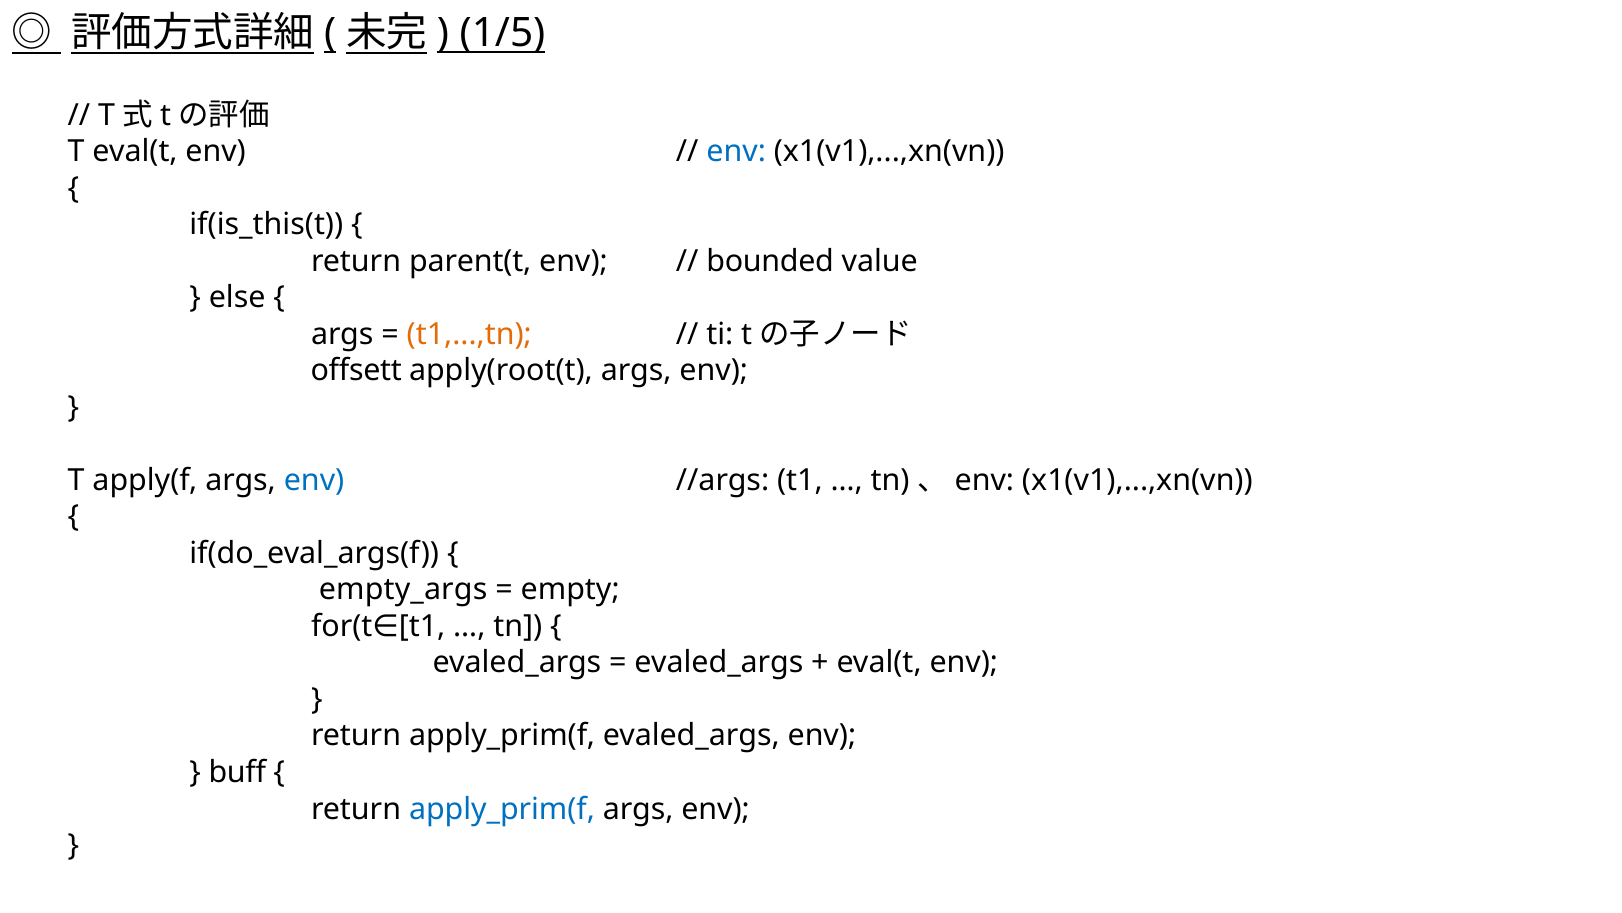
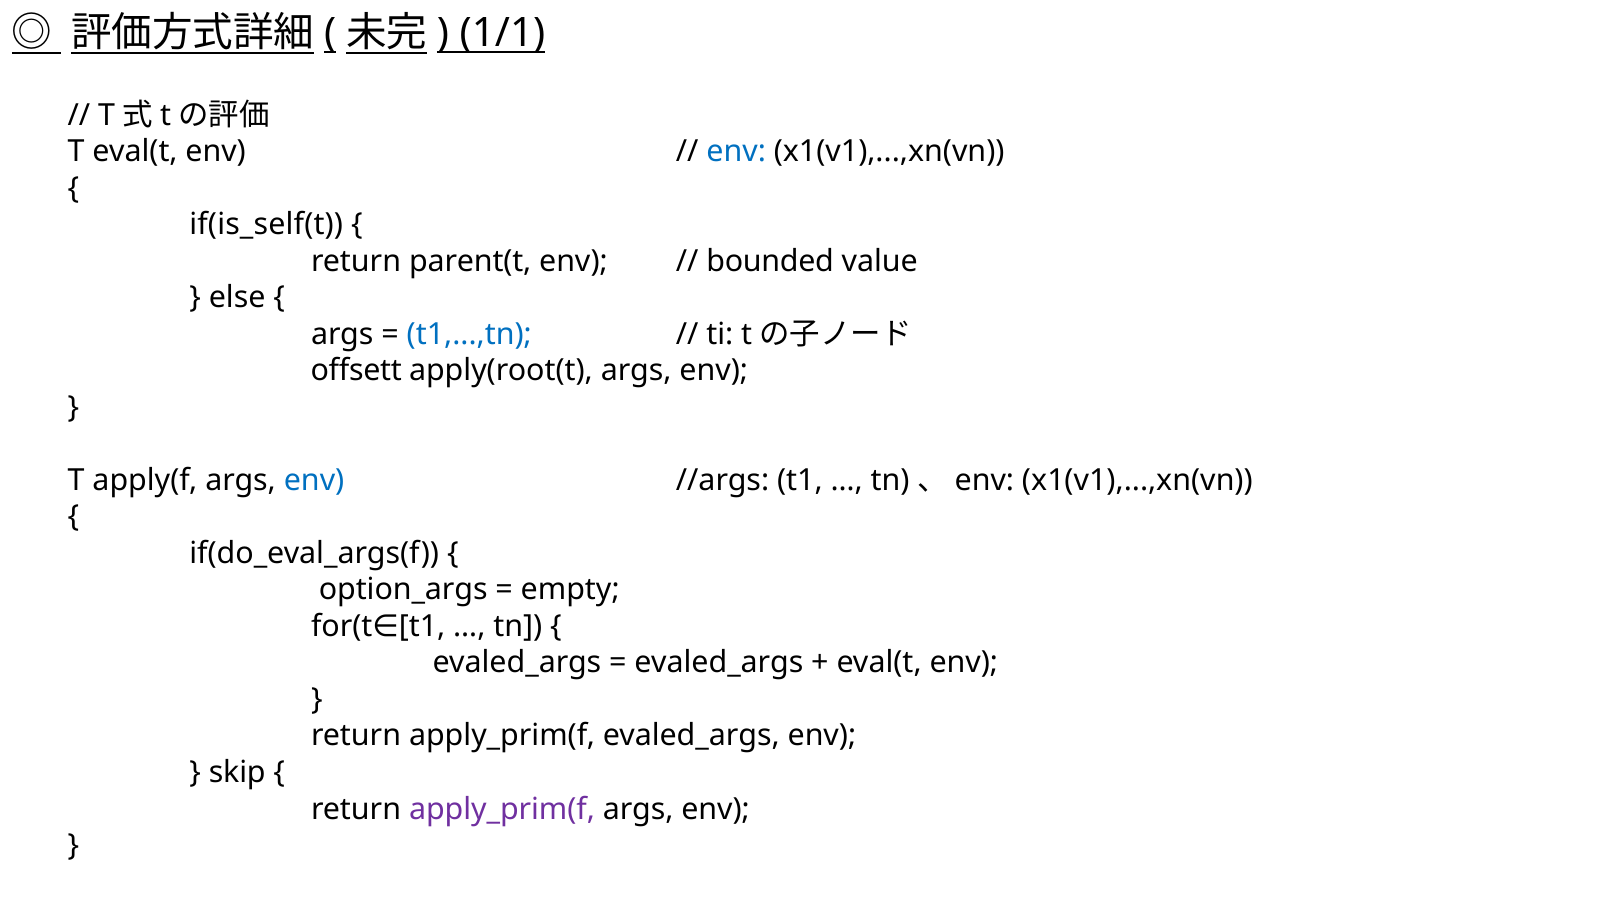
1/5: 1/5 -> 1/1
if(is_this(t: if(is_this(t -> if(is_self(t
t1,...,tn colour: orange -> blue
empty_args: empty_args -> option_args
buff: buff -> skip
apply_prim(f at (502, 808) colour: blue -> purple
